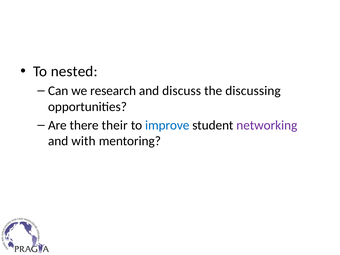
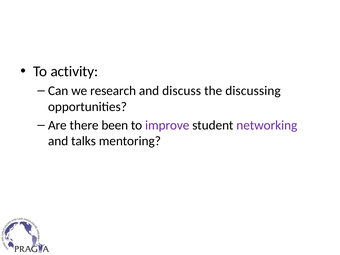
nested: nested -> activity
their: their -> been
improve colour: blue -> purple
with: with -> talks
